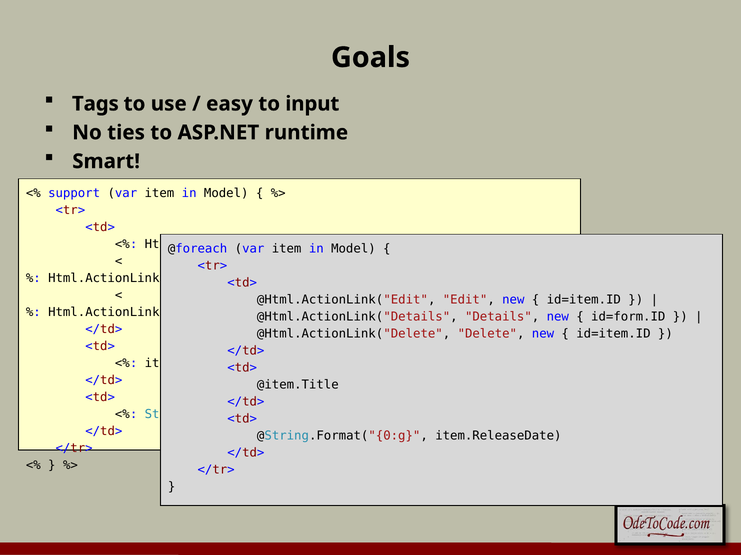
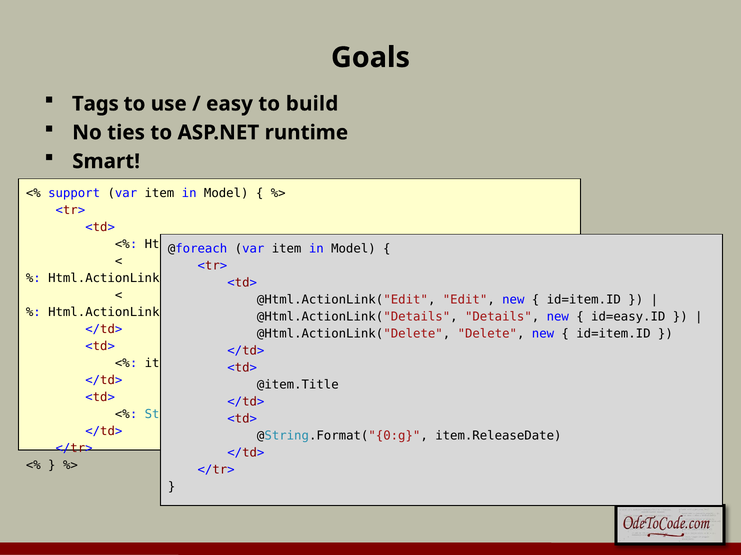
input: input -> build
id=form.ID: id=form.ID -> id=easy.ID
